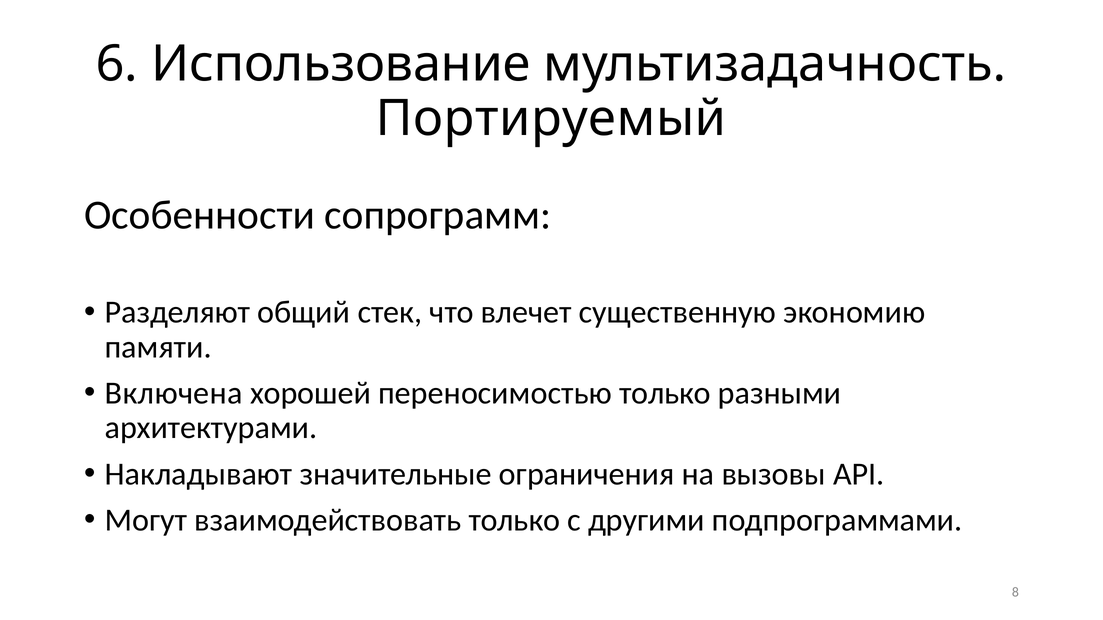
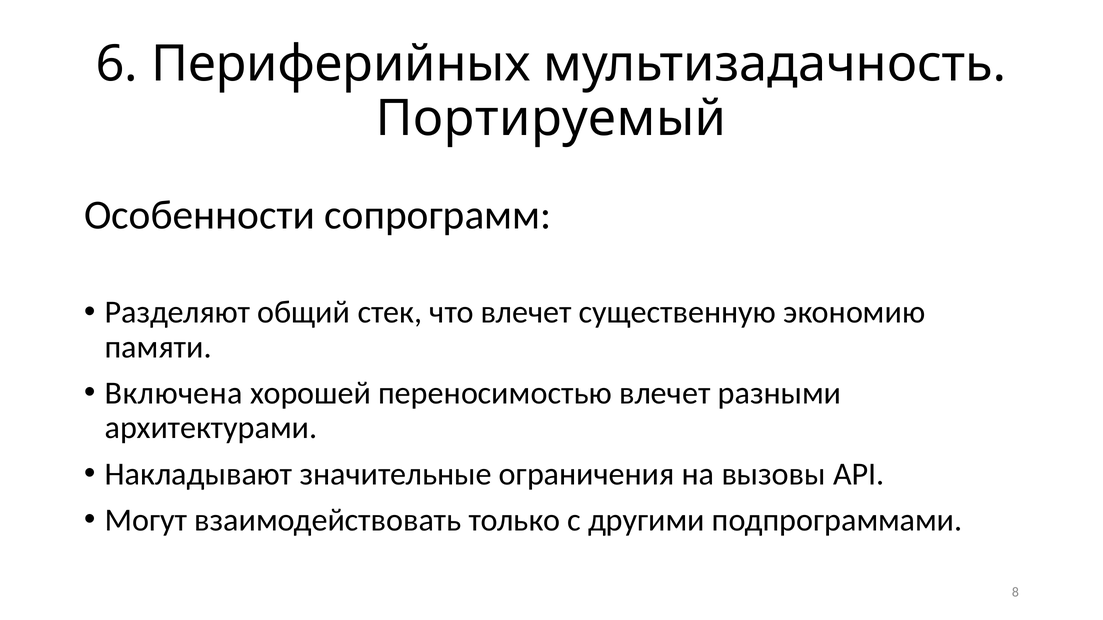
Использование: Использование -> Периферийных
переносимостью только: только -> влечет
